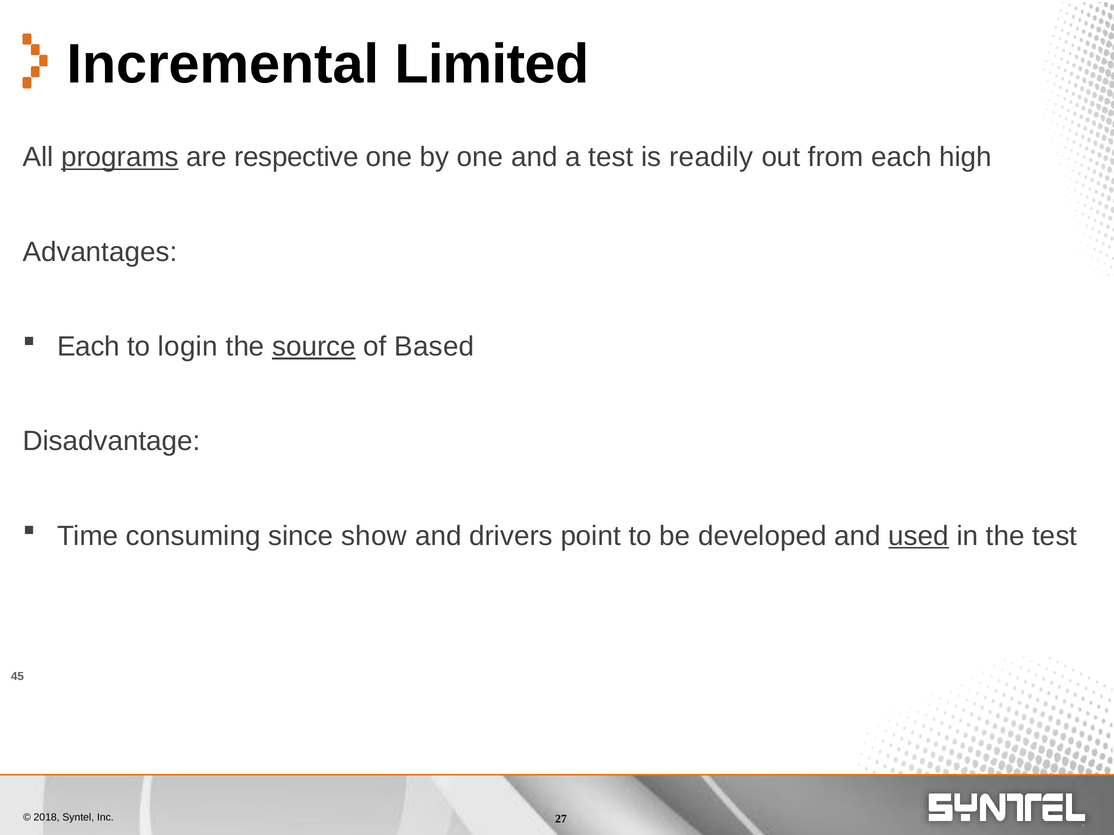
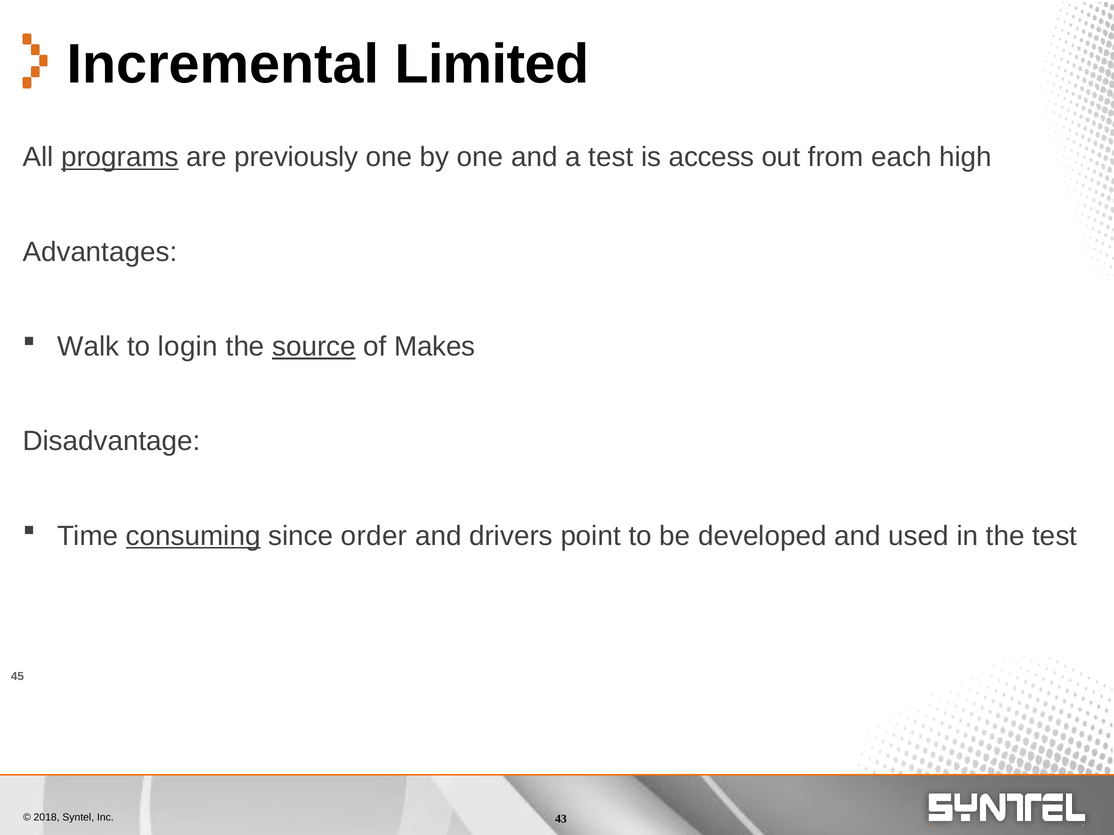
respective: respective -> previously
readily: readily -> access
Each at (88, 347): Each -> Walk
Based: Based -> Makes
consuming underline: none -> present
show: show -> order
used underline: present -> none
27: 27 -> 43
